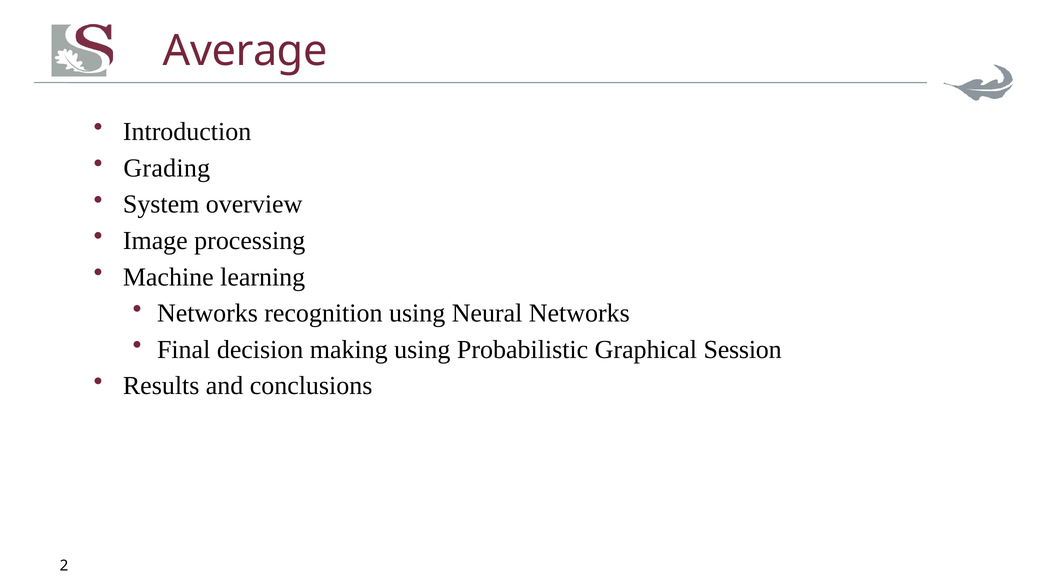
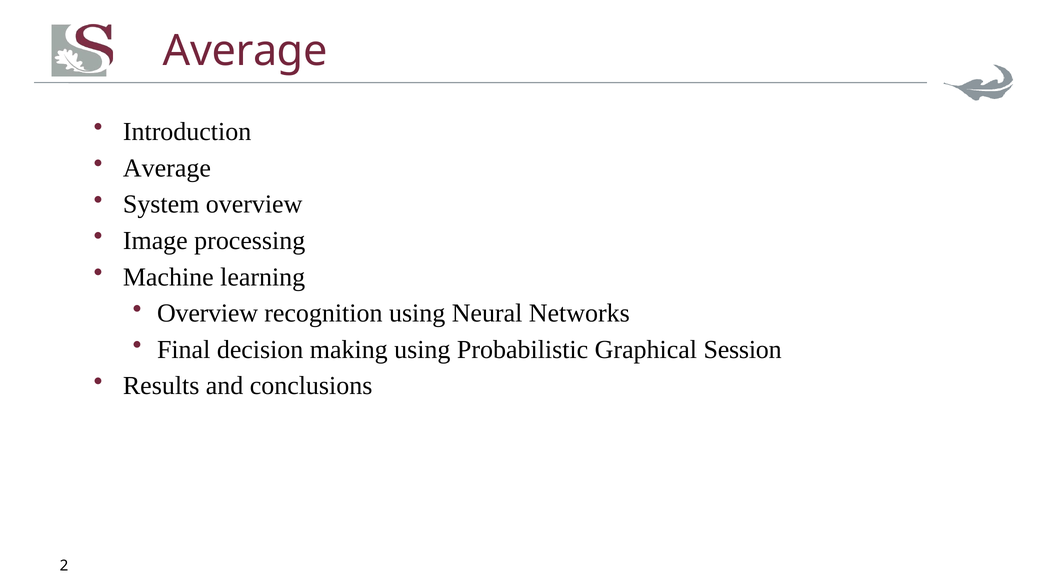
Grading at (167, 168): Grading -> Average
Networks at (207, 313): Networks -> Overview
